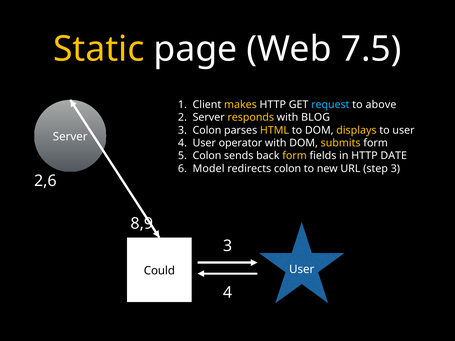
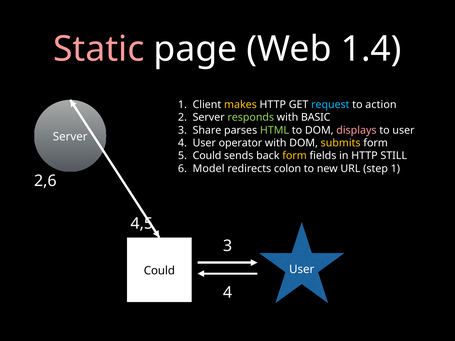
Static colour: yellow -> pink
7.5: 7.5 -> 1.4
above: above -> action
responds colour: yellow -> light green
BLOG: BLOG -> BASIC
3 Colon: Colon -> Share
HTML colour: yellow -> light green
displays colour: yellow -> pink
Colon at (207, 156): Colon -> Could
DATE: DATE -> STILL
step 3: 3 -> 1
8,9: 8,9 -> 4,5
